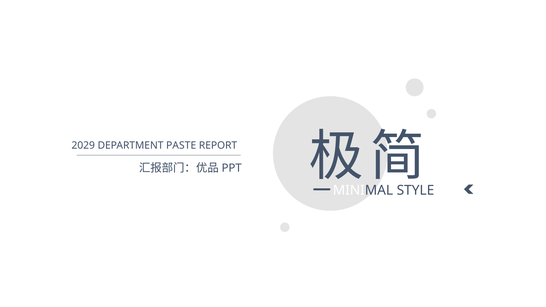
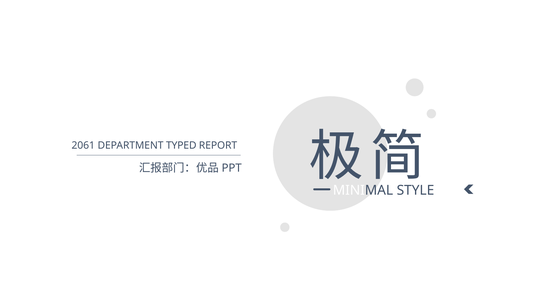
2029: 2029 -> 2061
PASTE: PASTE -> TYPED
